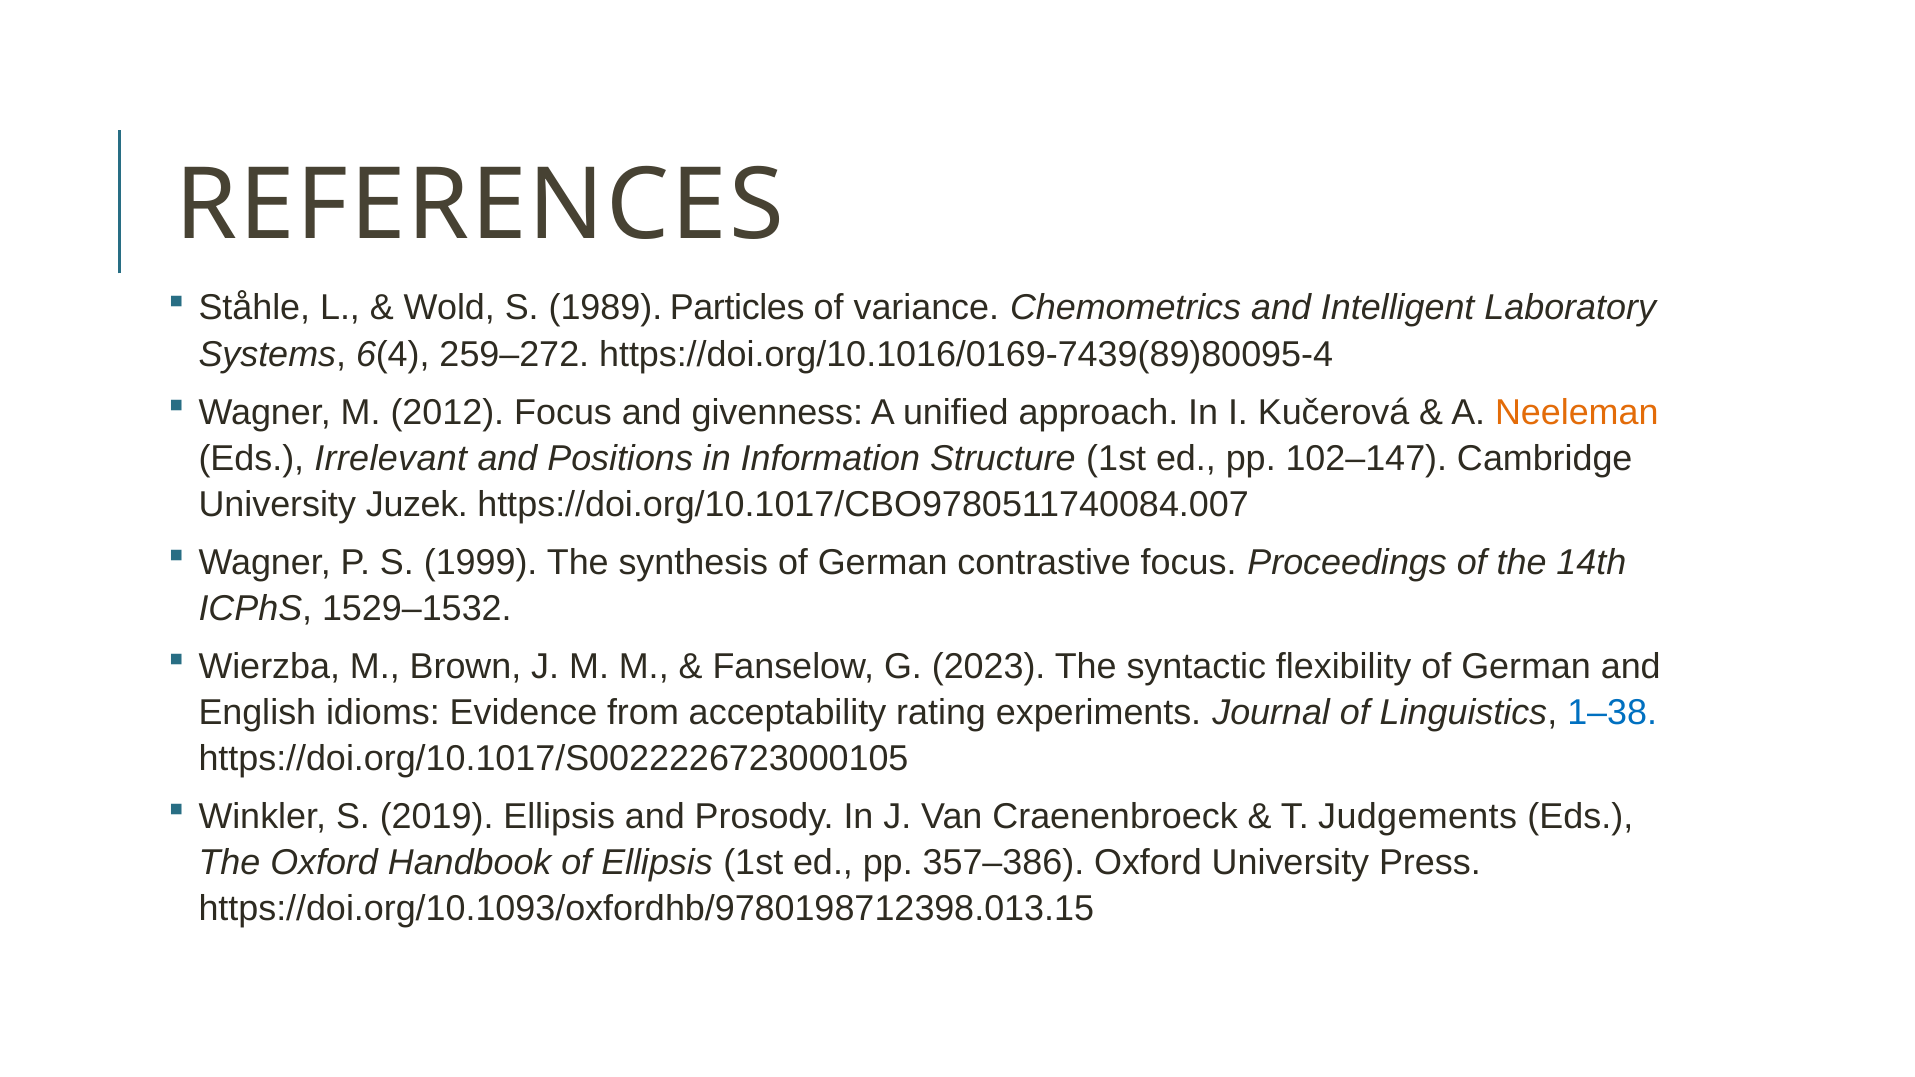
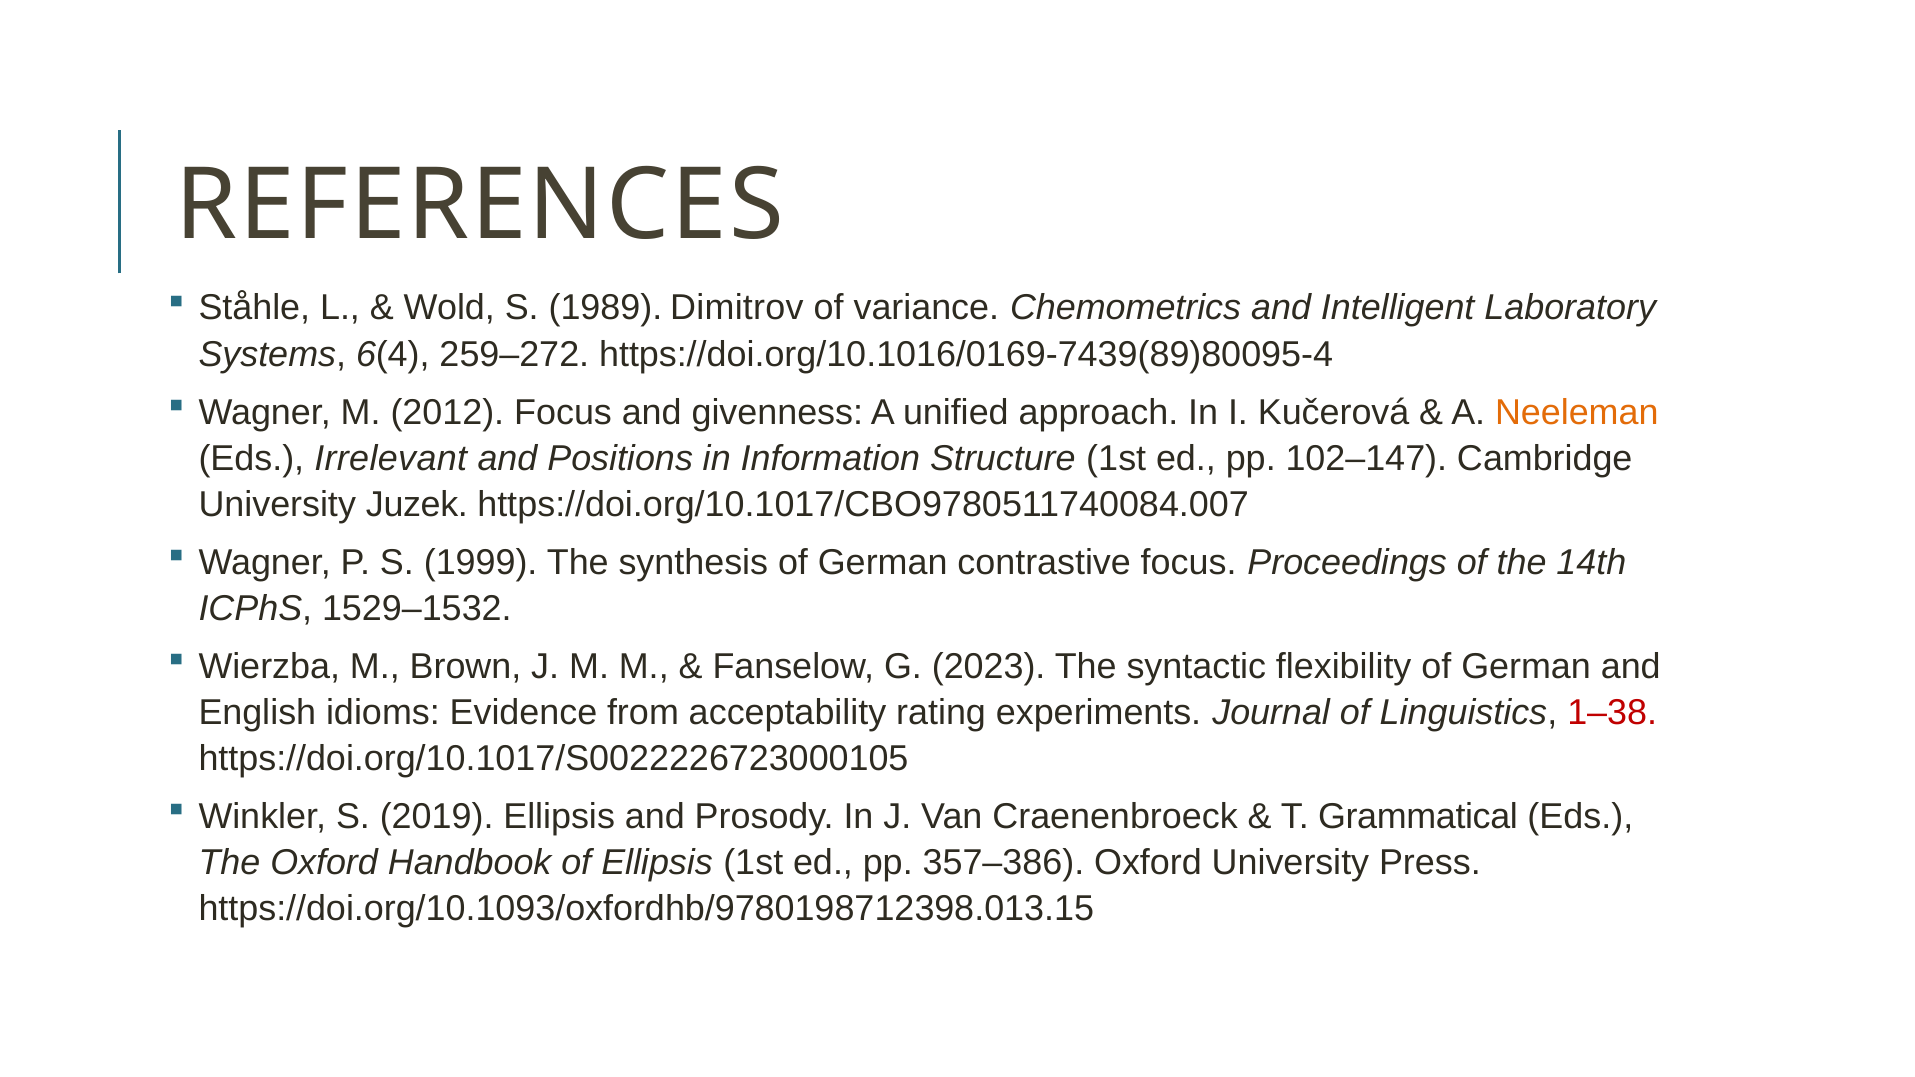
Particles: Particles -> Dimitrov
1–38 colour: blue -> red
Judgements: Judgements -> Grammatical
